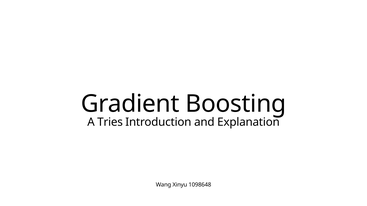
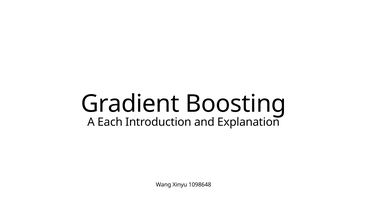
Tries: Tries -> Each
